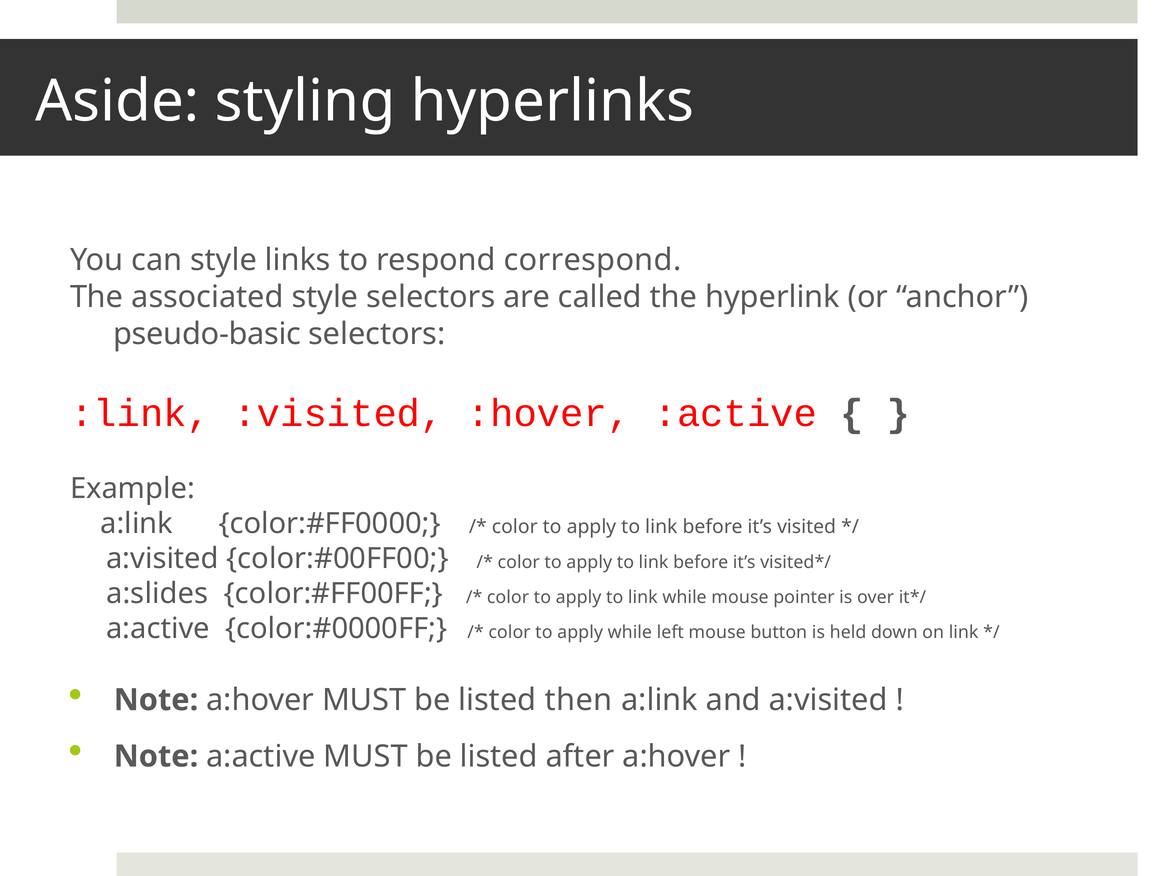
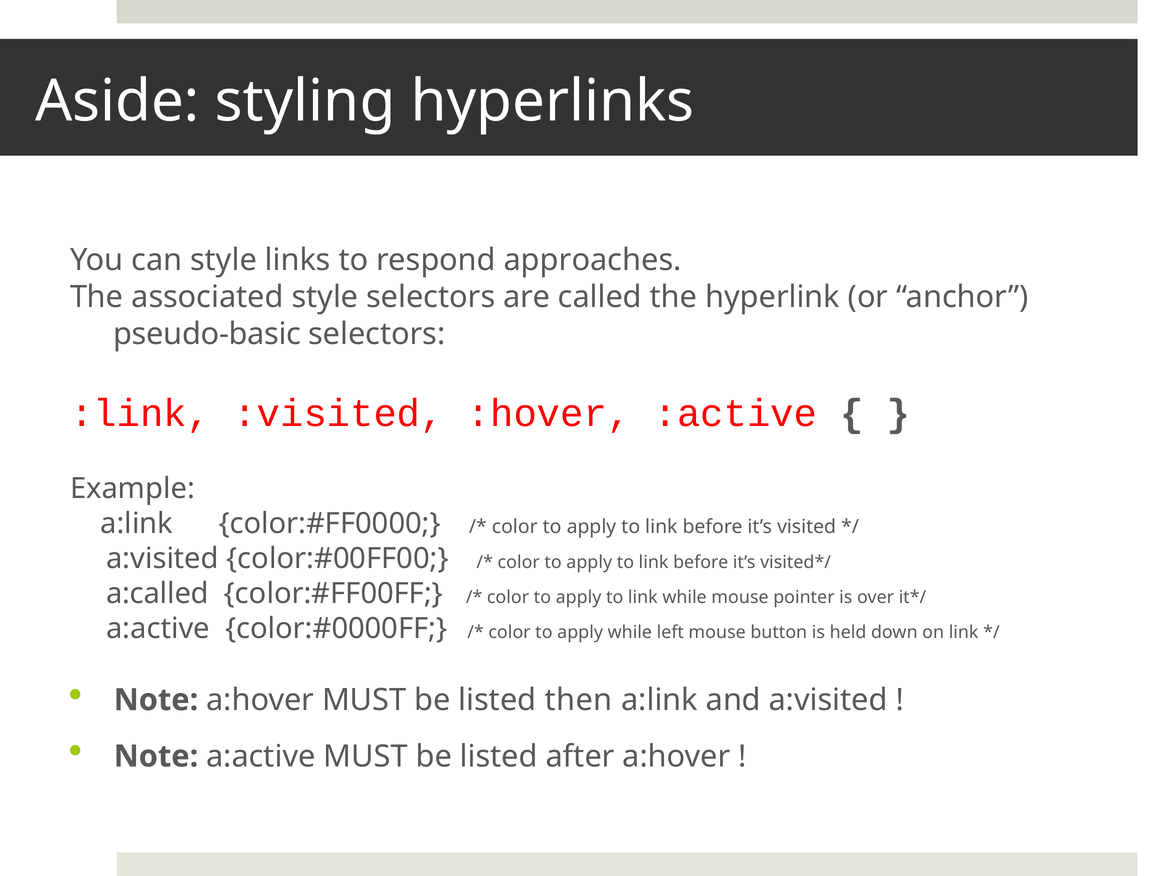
correspond: correspond -> approaches
a:slides: a:slides -> a:called
